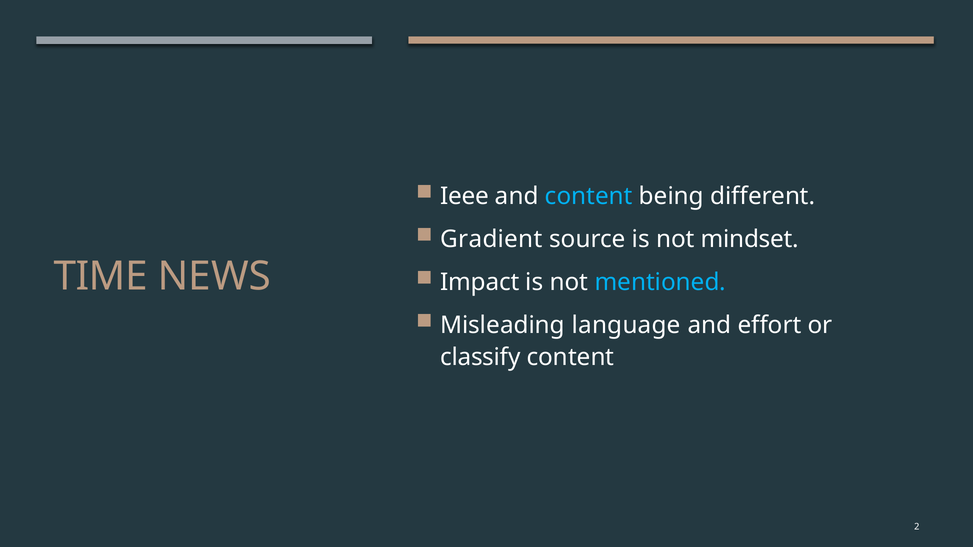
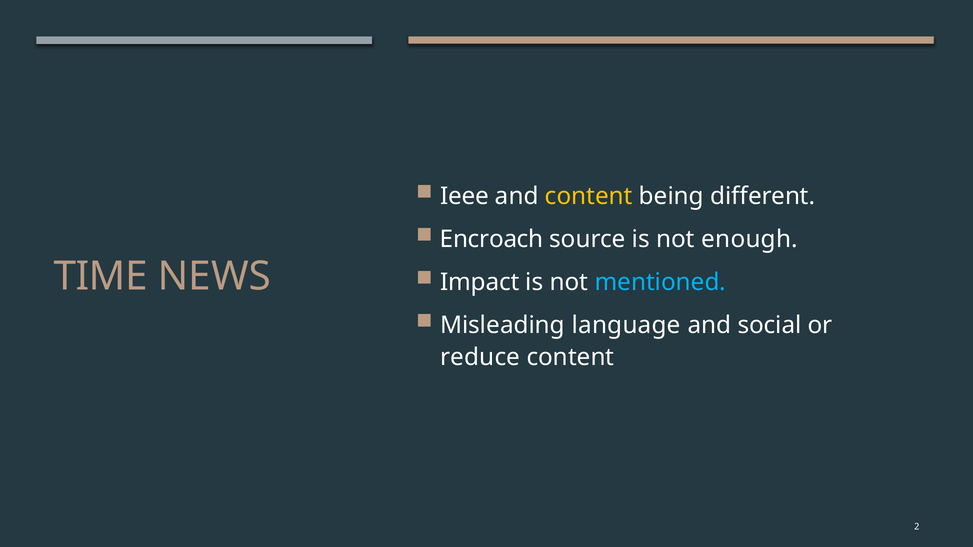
content at (589, 196) colour: light blue -> yellow
Gradient: Gradient -> Encroach
mindset: mindset -> enough
effort: effort -> social
classify: classify -> reduce
